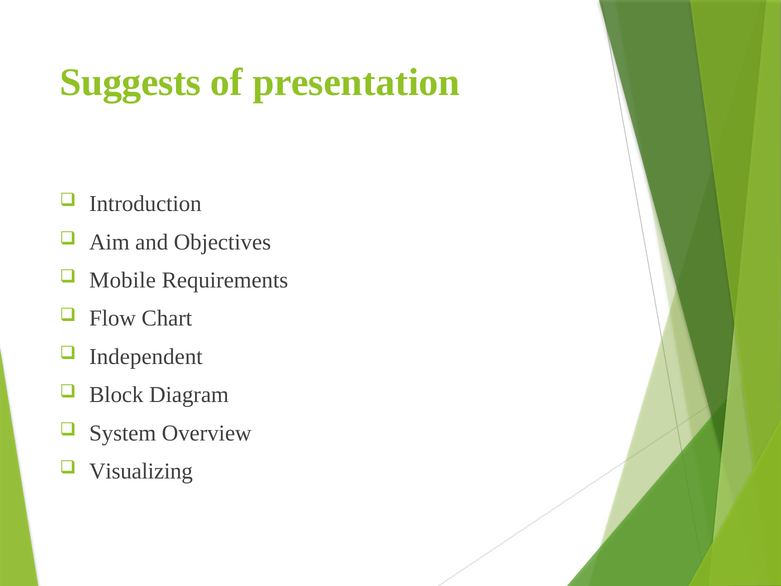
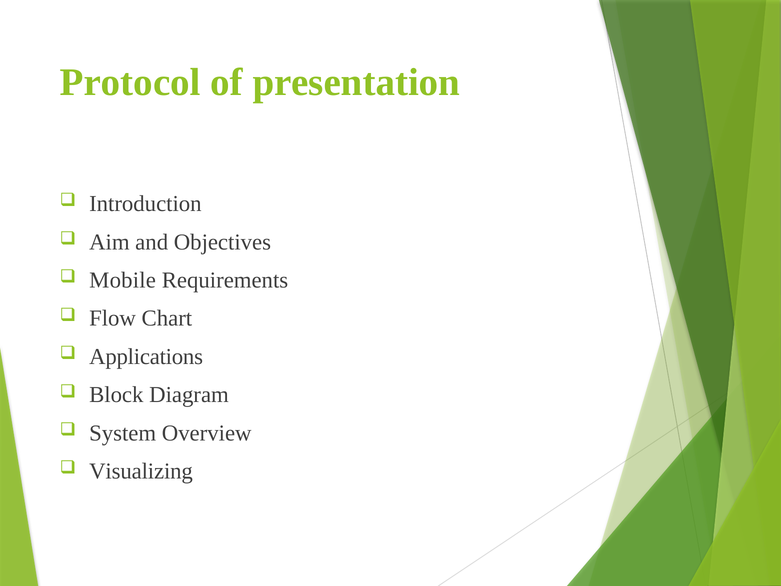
Suggests: Suggests -> Protocol
Independent: Independent -> Applications
